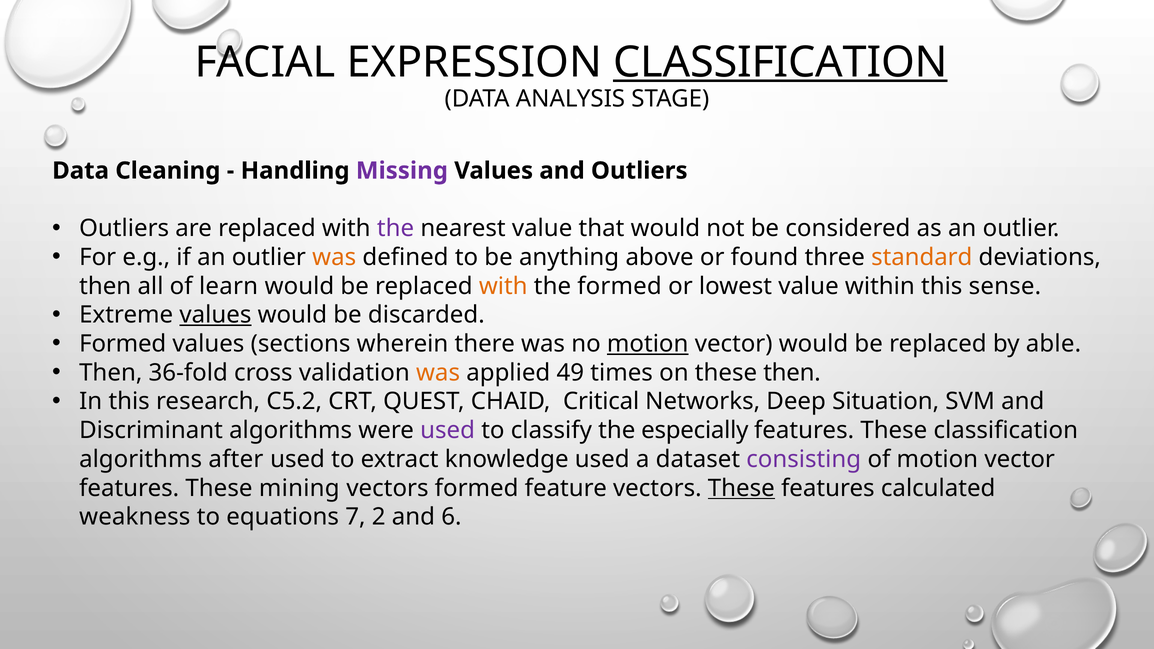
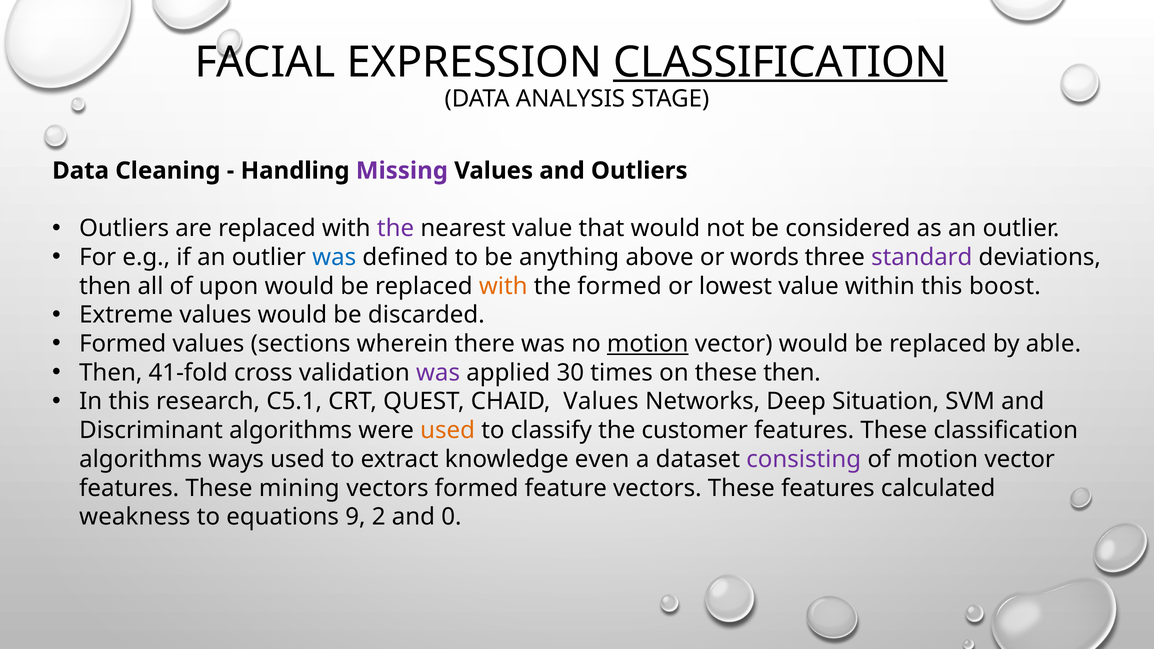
was at (334, 257) colour: orange -> blue
found: found -> words
standard colour: orange -> purple
learn: learn -> upon
sense: sense -> boost
values at (215, 315) underline: present -> none
36-fold: 36-fold -> 41-fold
was at (438, 373) colour: orange -> purple
49: 49 -> 30
C5.2: C5.2 -> C5.1
CHAID Critical: Critical -> Values
used at (448, 430) colour: purple -> orange
especially: especially -> customer
after: after -> ways
knowledge used: used -> even
These at (741, 488) underline: present -> none
7: 7 -> 9
6: 6 -> 0
